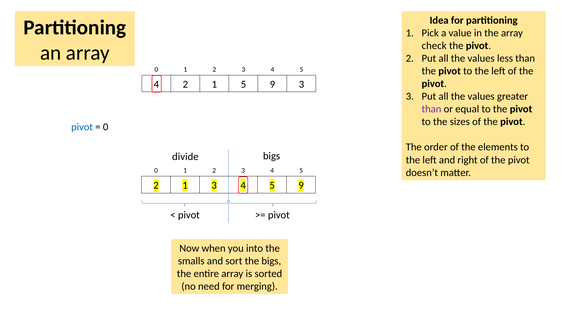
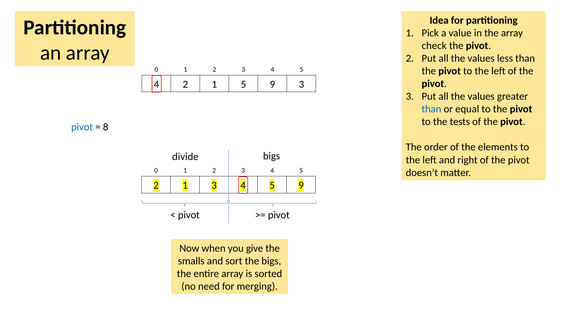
than at (431, 109) colour: purple -> blue
sizes: sizes -> tests
0 at (106, 127): 0 -> 8
into: into -> give
